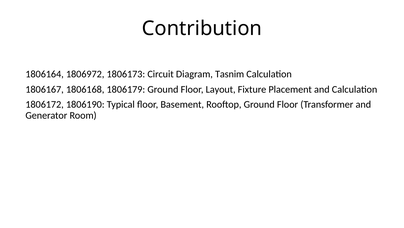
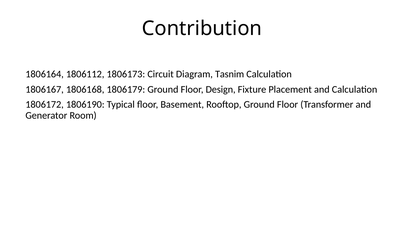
1806972: 1806972 -> 1806112
Layout: Layout -> Design
